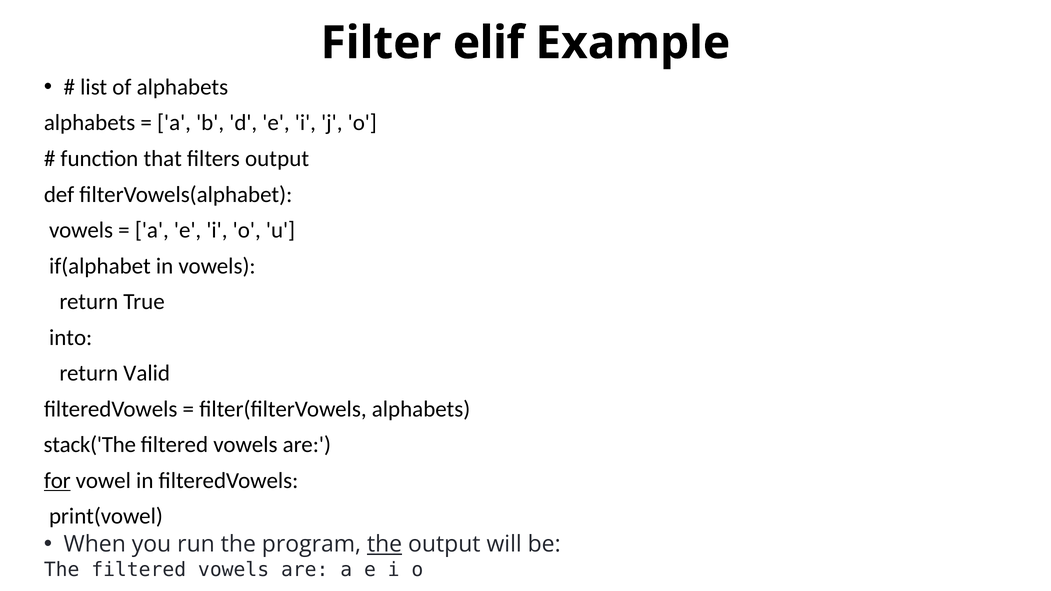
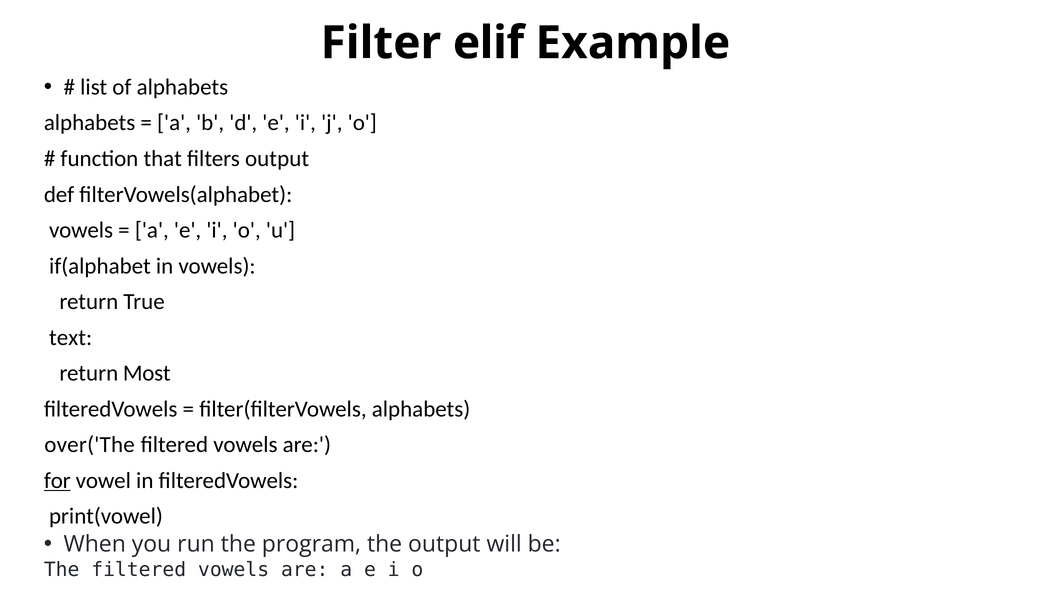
into: into -> text
Valid: Valid -> Most
stack('The: stack('The -> over('The
the at (385, 544) underline: present -> none
